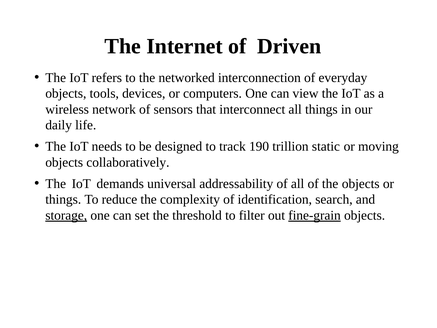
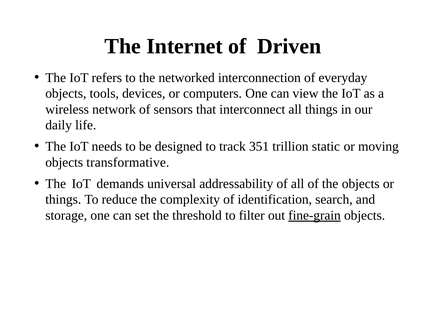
190: 190 -> 351
collaboratively: collaboratively -> transformative
storage underline: present -> none
